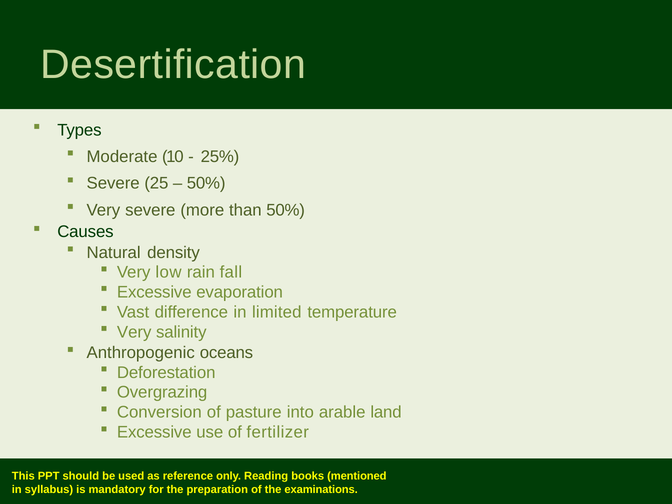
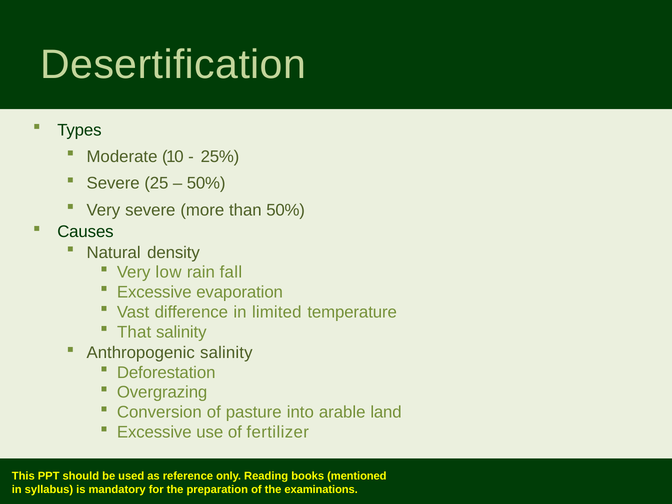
Very at (134, 332): Very -> That
Anthropogenic oceans: oceans -> salinity
